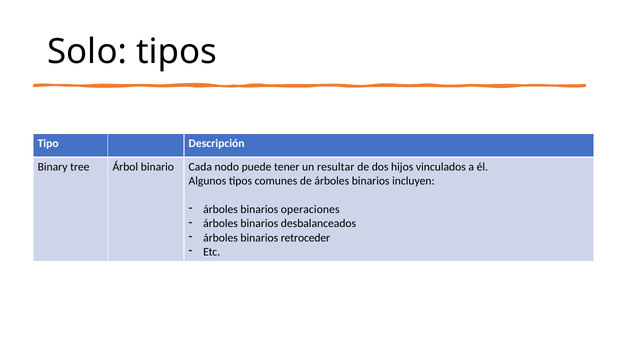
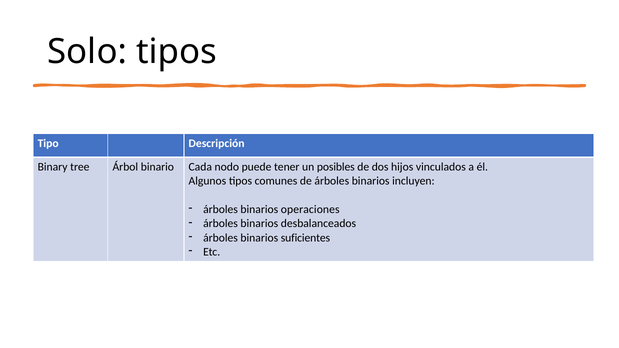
resultar: resultar -> posibles
retroceder: retroceder -> suficientes
